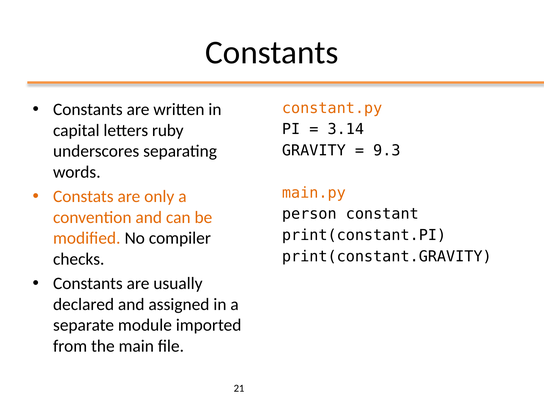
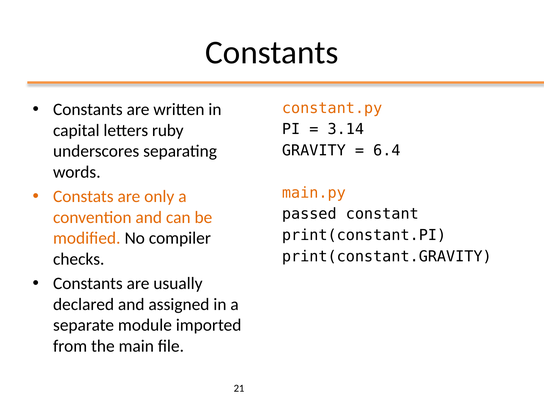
9.3: 9.3 -> 6.4
person: person -> passed
